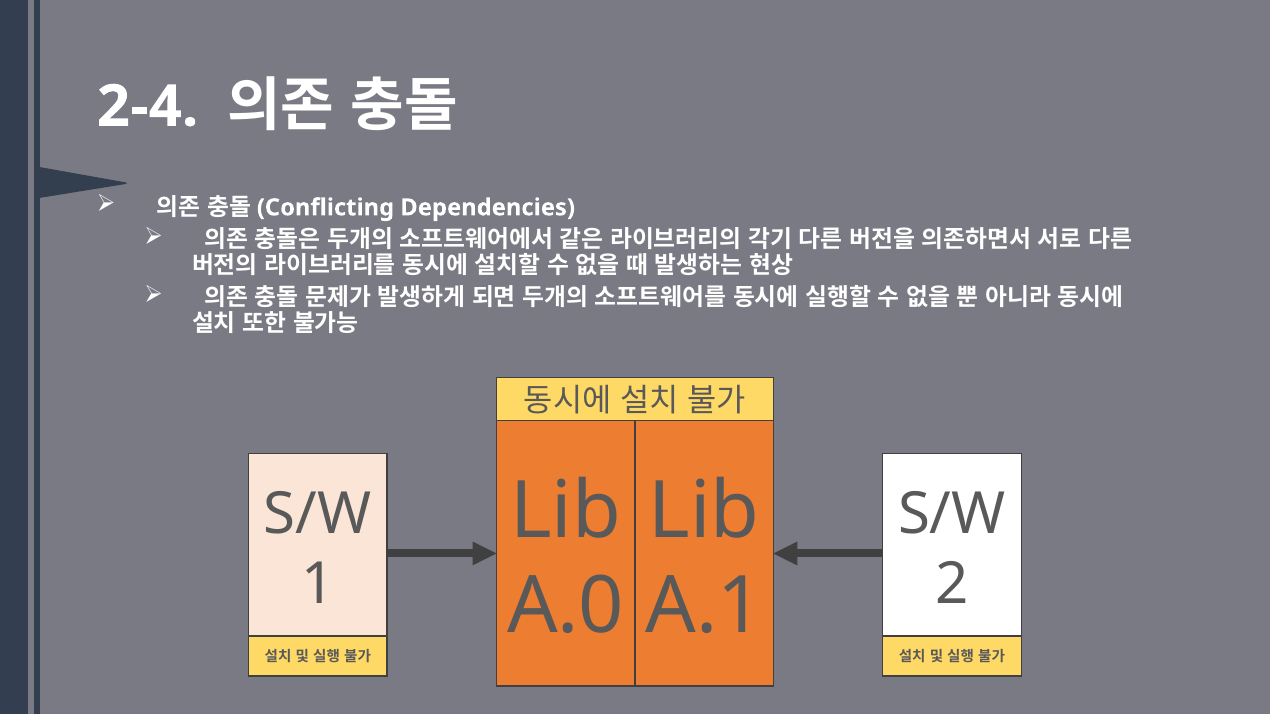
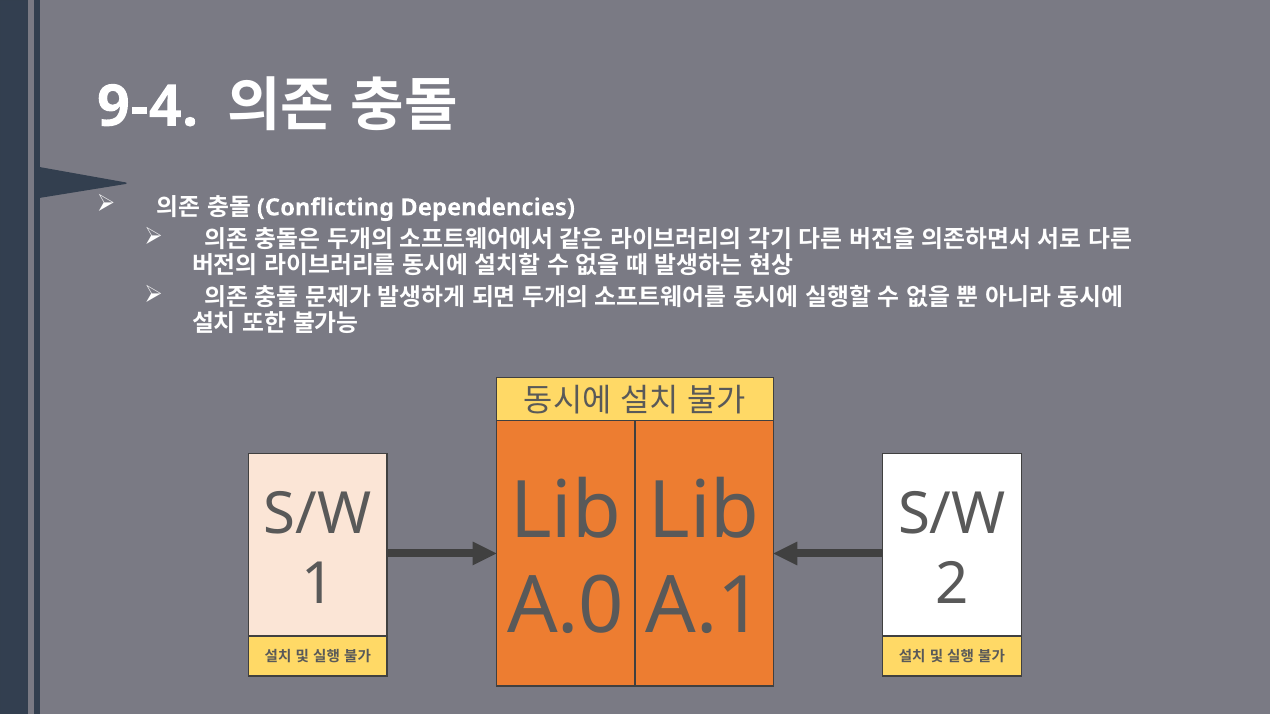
2-4: 2-4 -> 9-4
